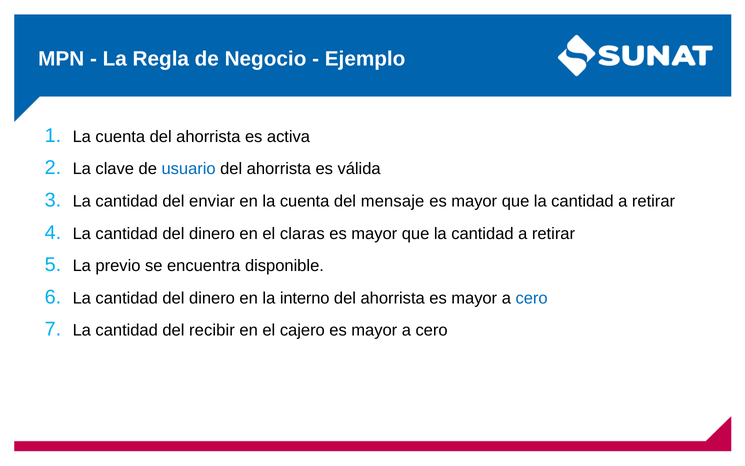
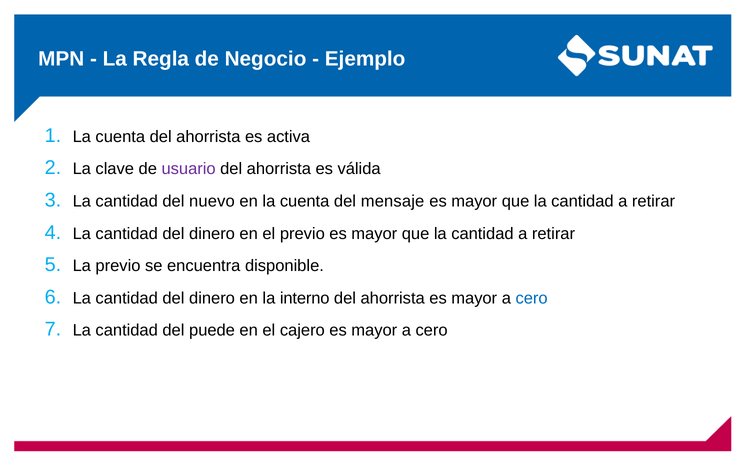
usuario colour: blue -> purple
enviar: enviar -> nuevo
el claras: claras -> previo
recibir: recibir -> puede
